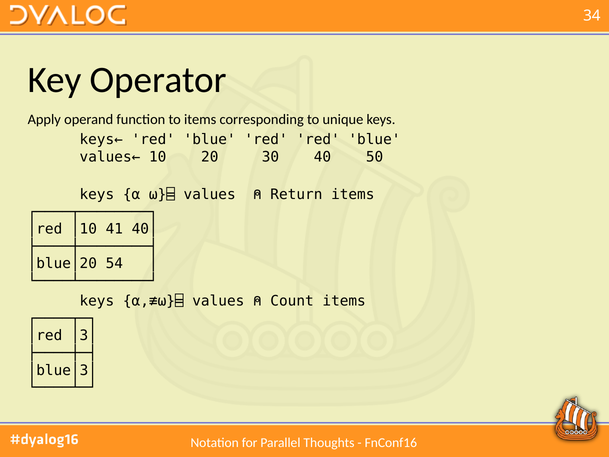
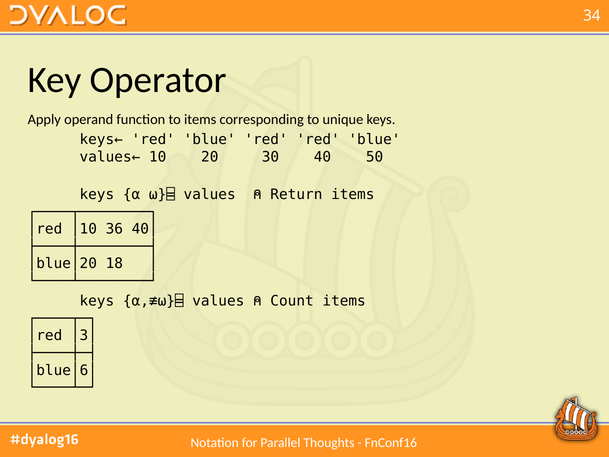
41: 41 -> 36
54: 54 -> 18
│blue│3│: │blue│3│ -> │blue│6│
